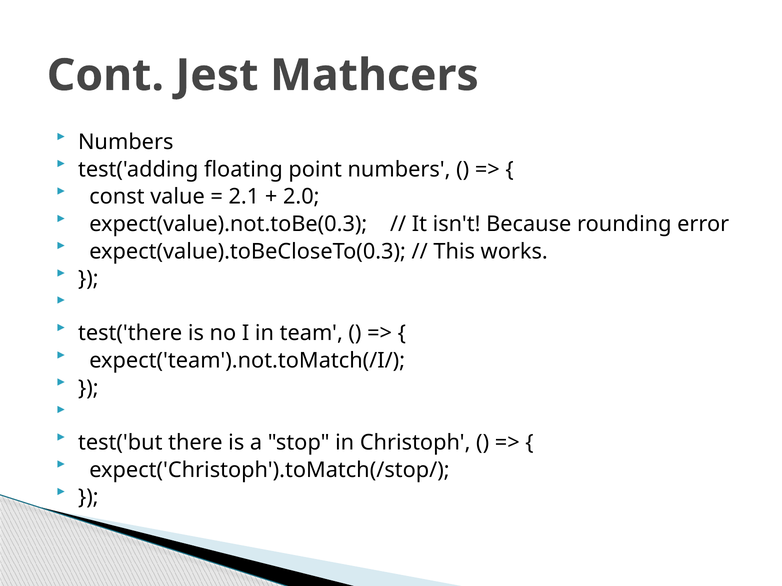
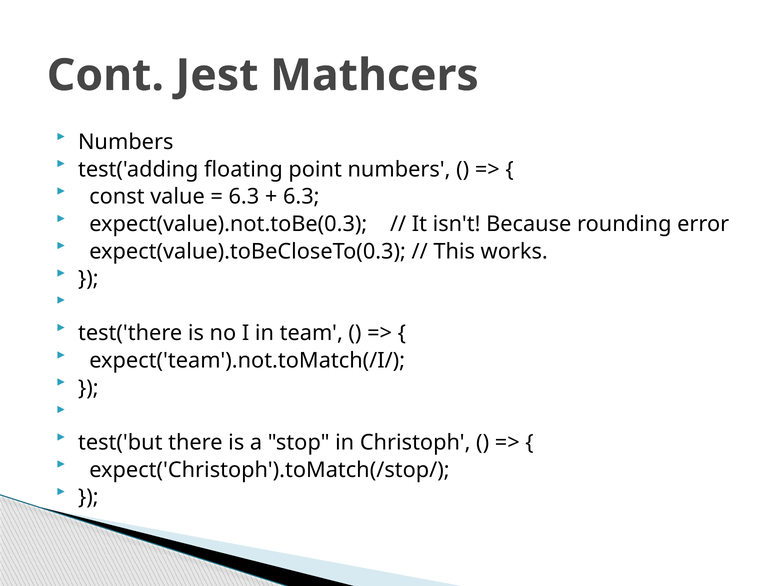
2.1 at (244, 197): 2.1 -> 6.3
2.0 at (301, 197): 2.0 -> 6.3
